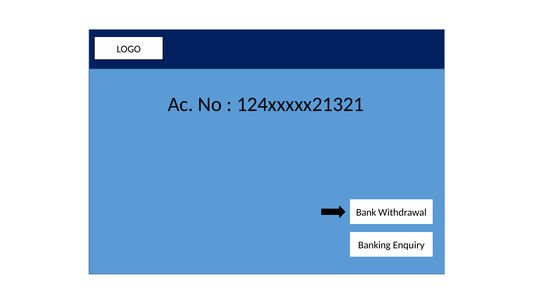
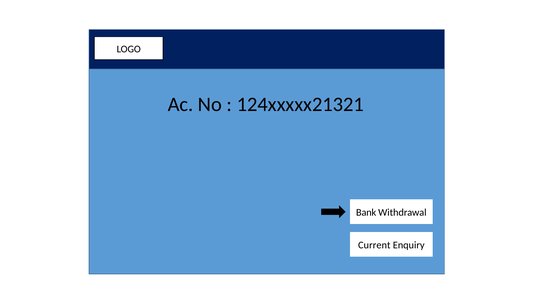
Banking: Banking -> Current
